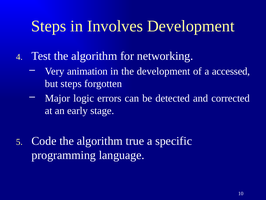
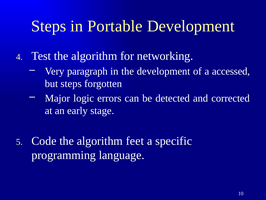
Involves: Involves -> Portable
animation: animation -> paragraph
true: true -> feet
